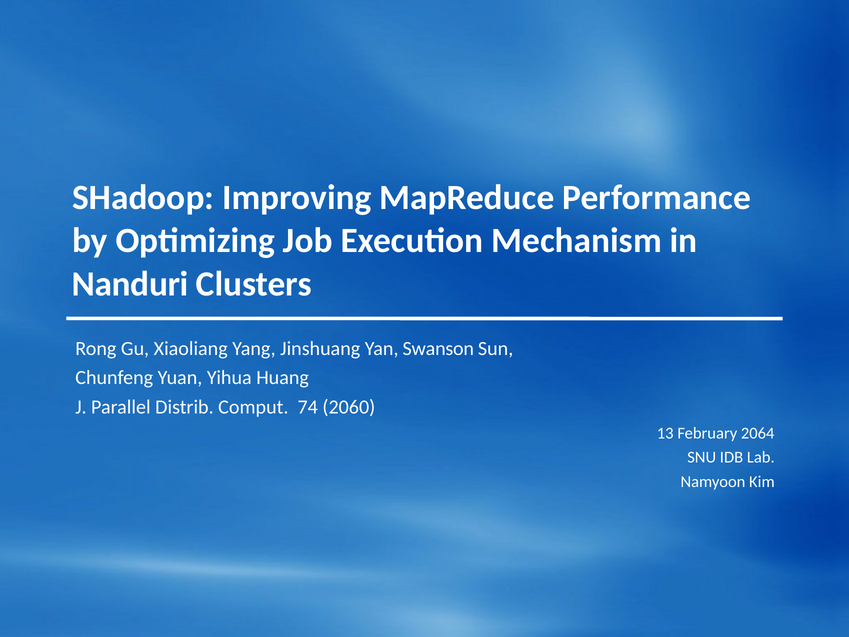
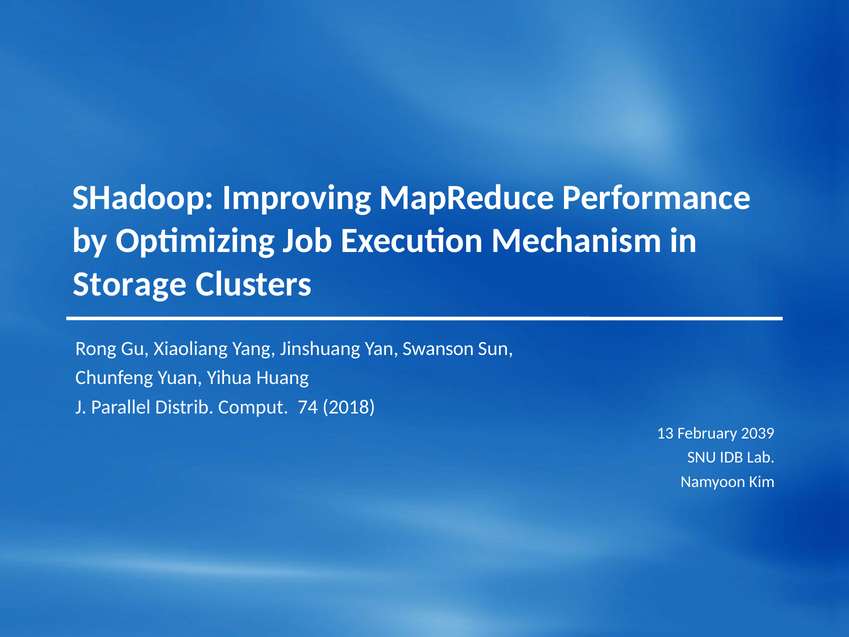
Nanduri: Nanduri -> Storage
2060: 2060 -> 2018
2064: 2064 -> 2039
